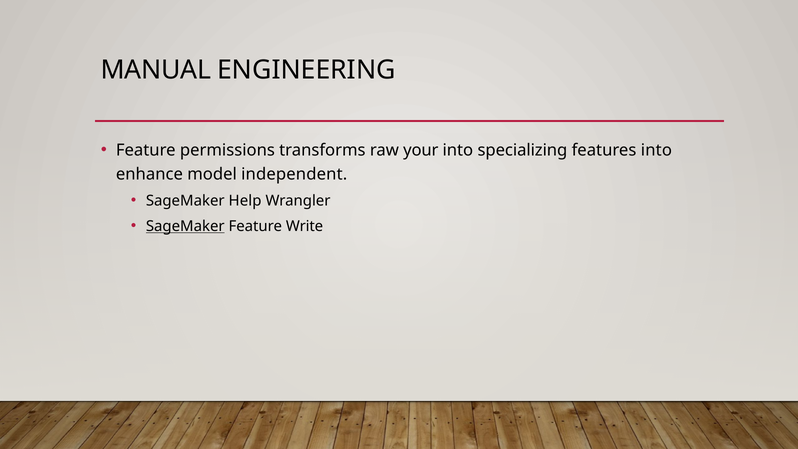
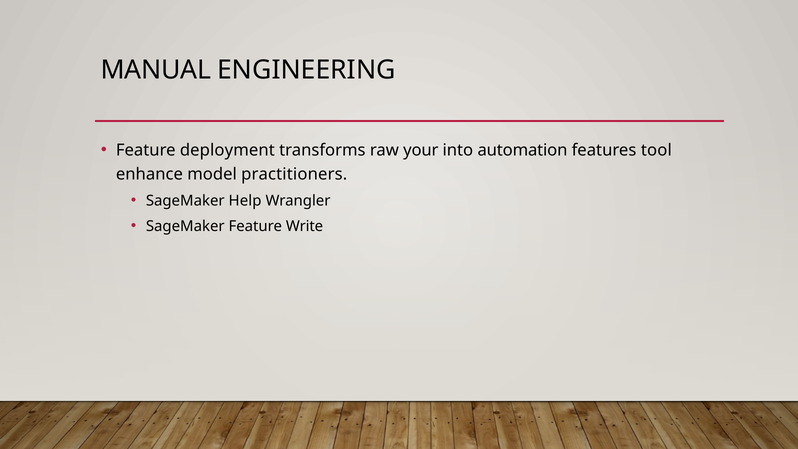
permissions: permissions -> deployment
specializing: specializing -> automation
features into: into -> tool
independent: independent -> practitioners
SageMaker at (185, 226) underline: present -> none
